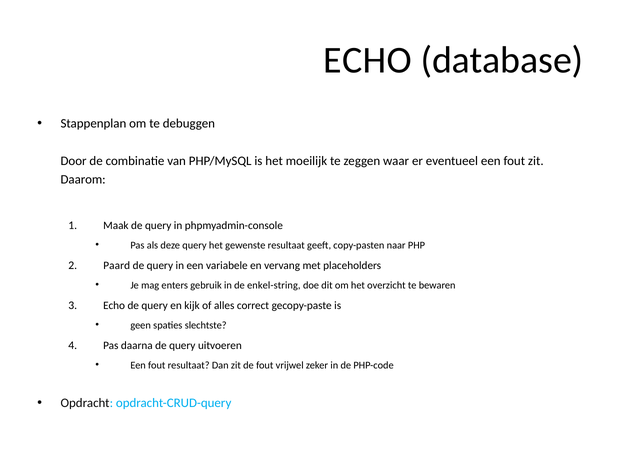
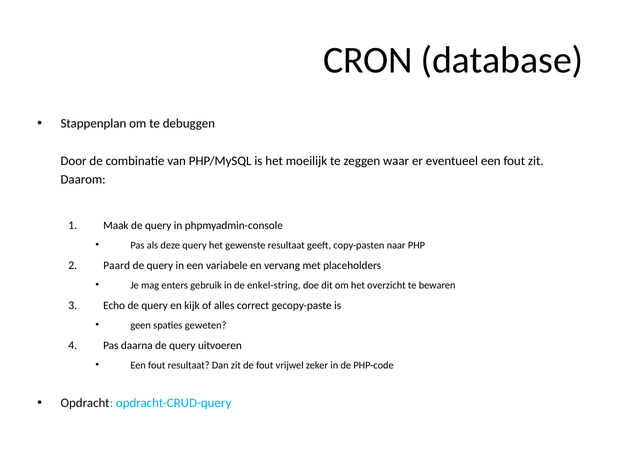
ECHO at (368, 60): ECHO -> CRON
slechtste: slechtste -> geweten
